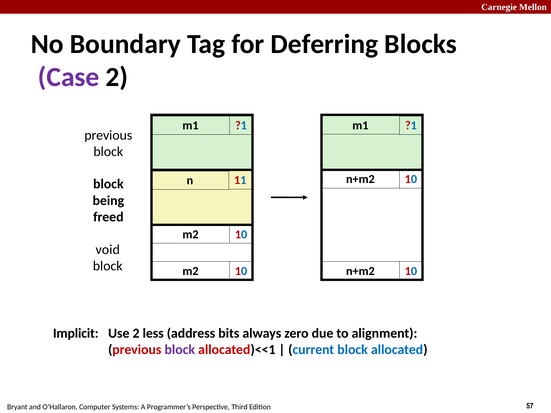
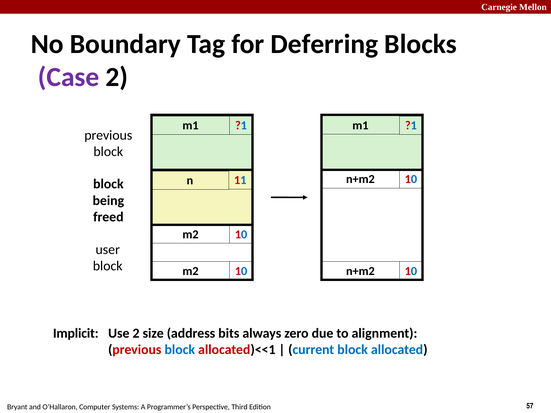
void: void -> user
less: less -> size
block at (180, 350) colour: purple -> blue
